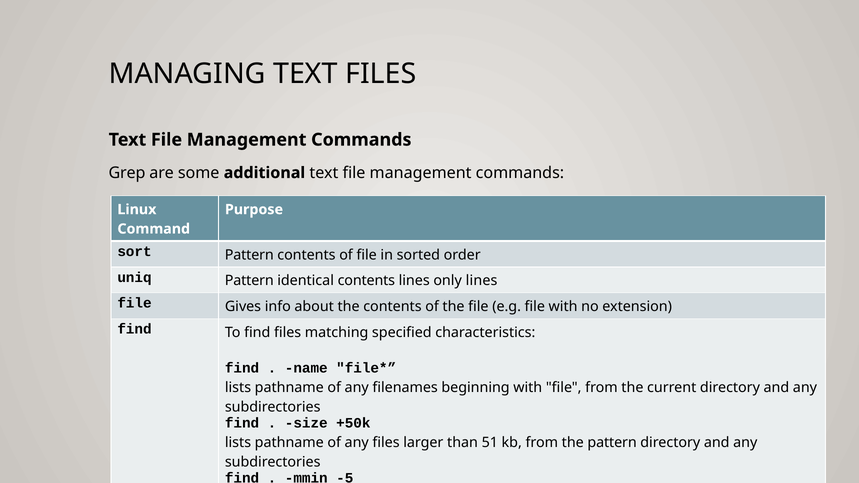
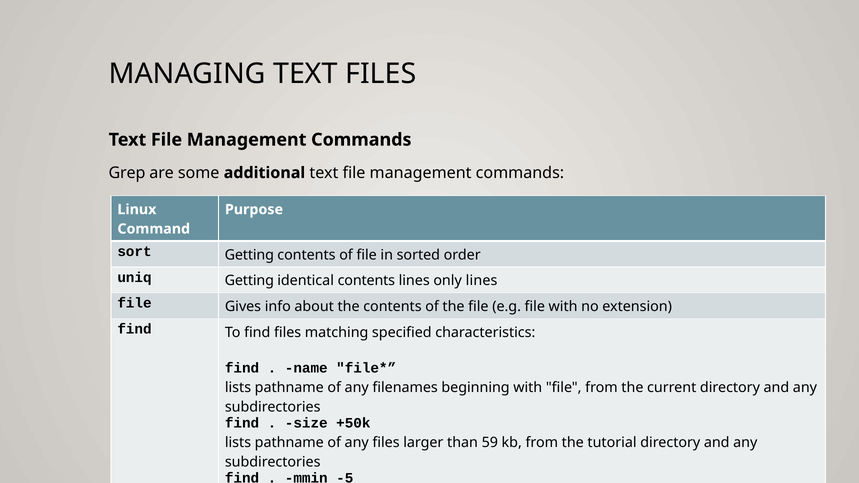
sort Pattern: Pattern -> Getting
uniq Pattern: Pattern -> Getting
51: 51 -> 59
the pattern: pattern -> tutorial
